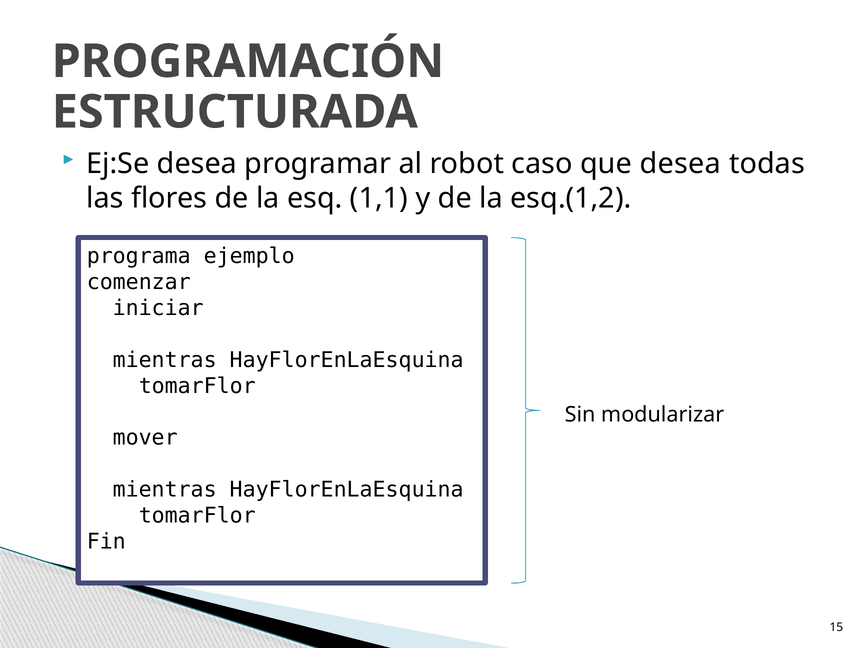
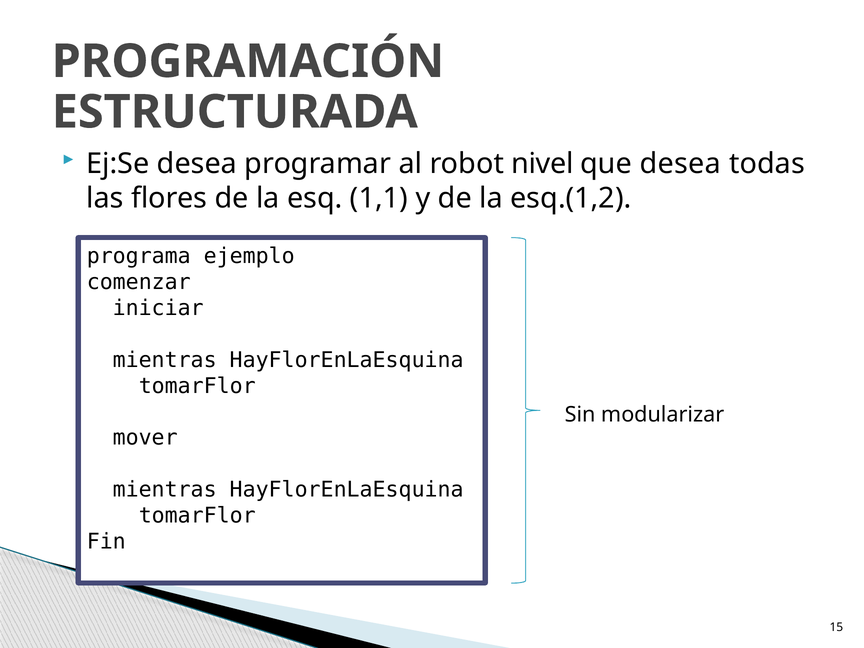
caso: caso -> nivel
